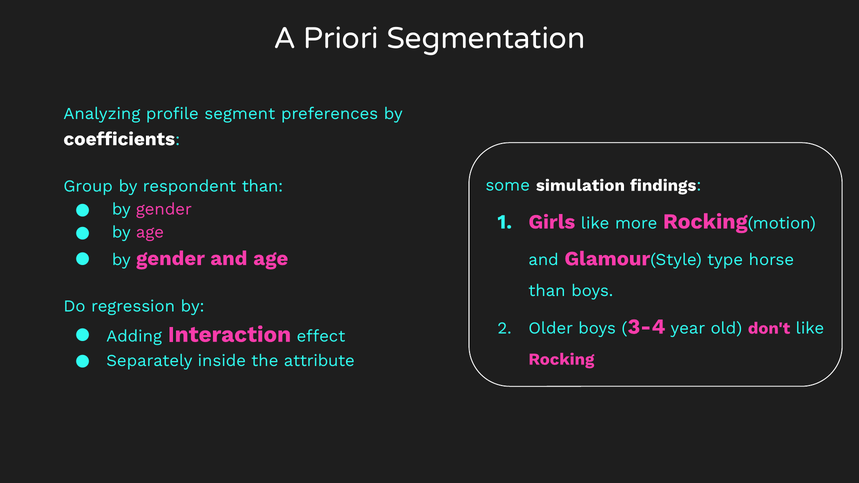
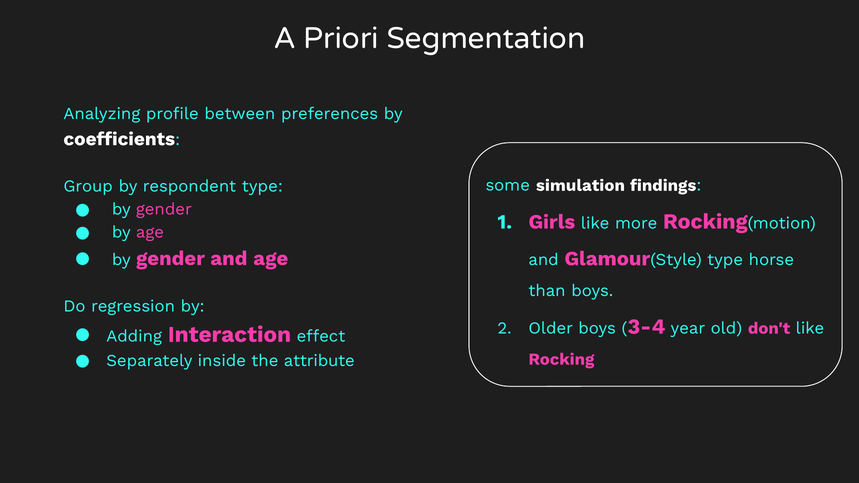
segment: segment -> between
respondent than: than -> type
